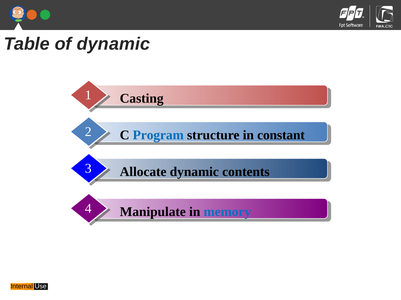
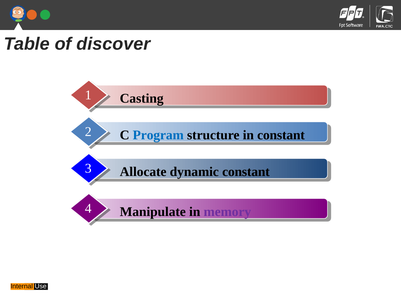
of dynamic: dynamic -> discover
dynamic contents: contents -> constant
memory colour: blue -> purple
